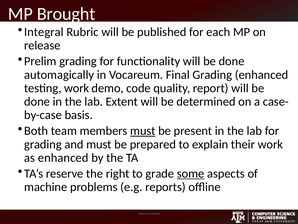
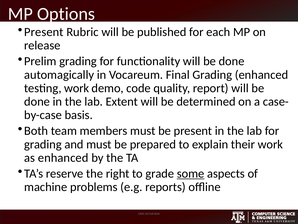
Brought: Brought -> Options
Integral at (44, 32): Integral -> Present
must at (143, 131) underline: present -> none
